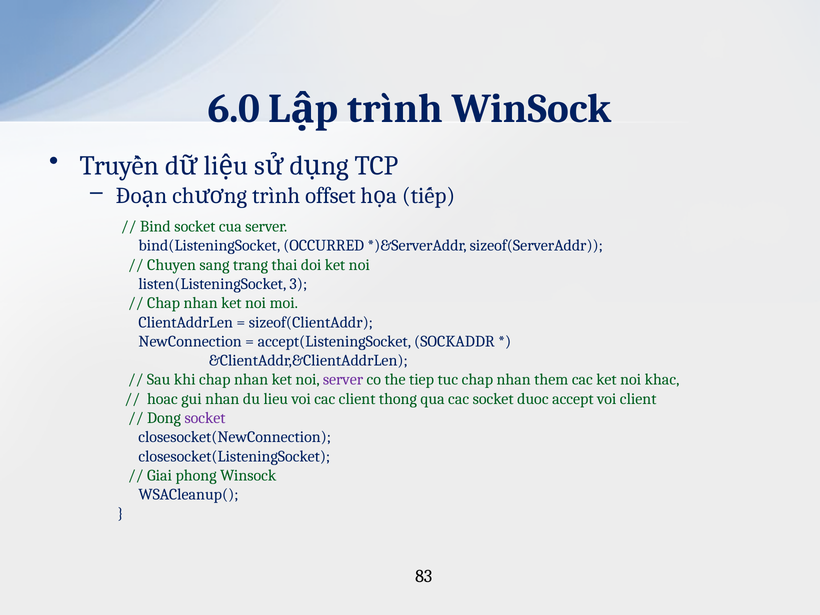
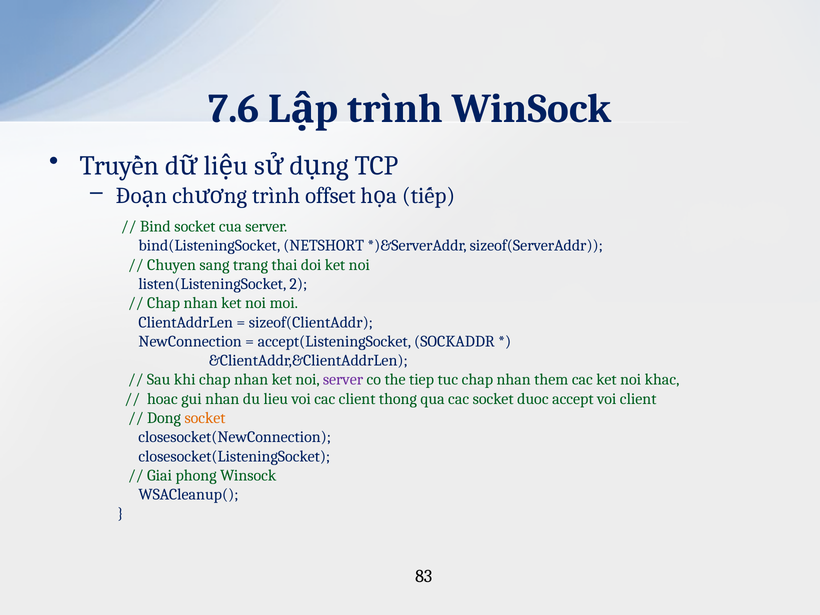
6.0: 6.0 -> 7.6
OCCURRED: OCCURRED -> NETSHORT
3: 3 -> 2
socket at (205, 418) colour: purple -> orange
